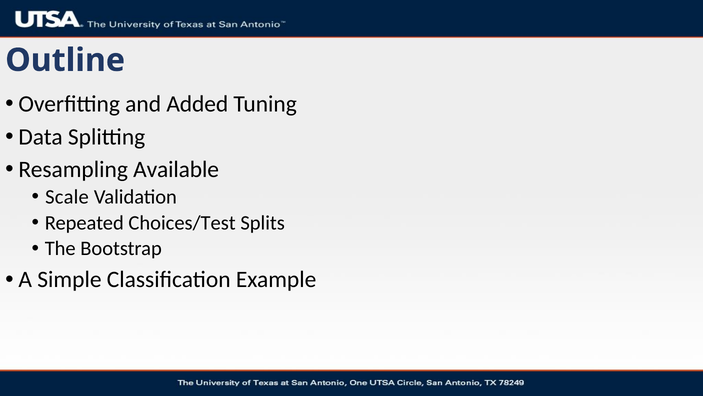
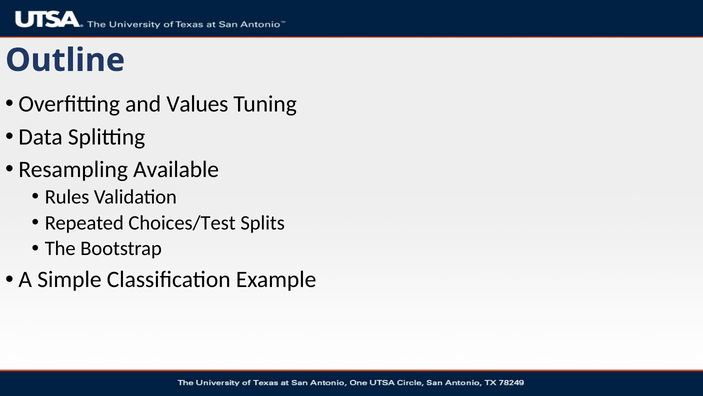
Added: Added -> Values
Scale: Scale -> Rules
